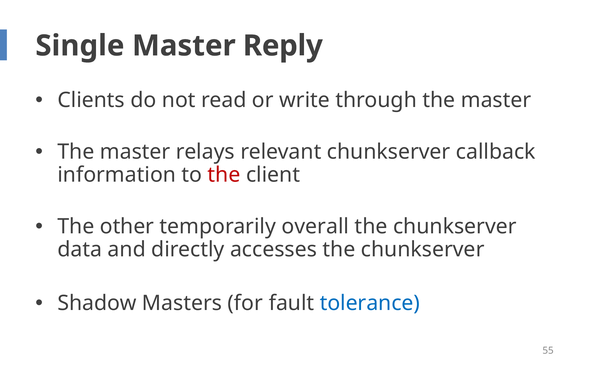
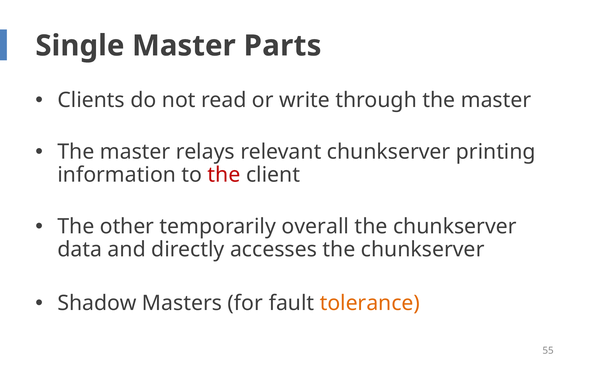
Reply: Reply -> Parts
callback: callback -> printing
tolerance colour: blue -> orange
